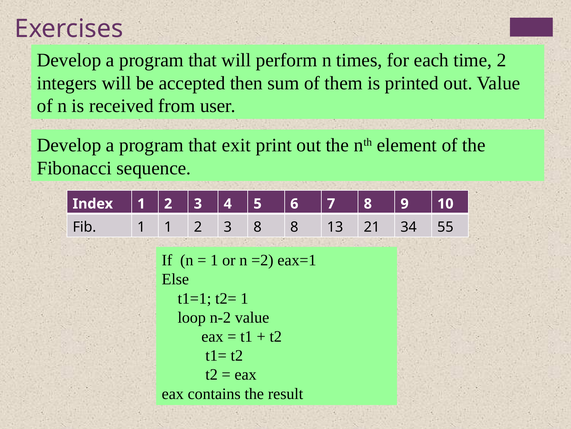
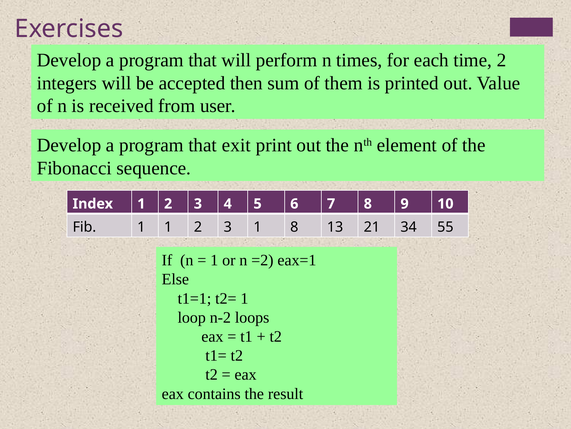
3 8: 8 -> 1
n-2 value: value -> loops
